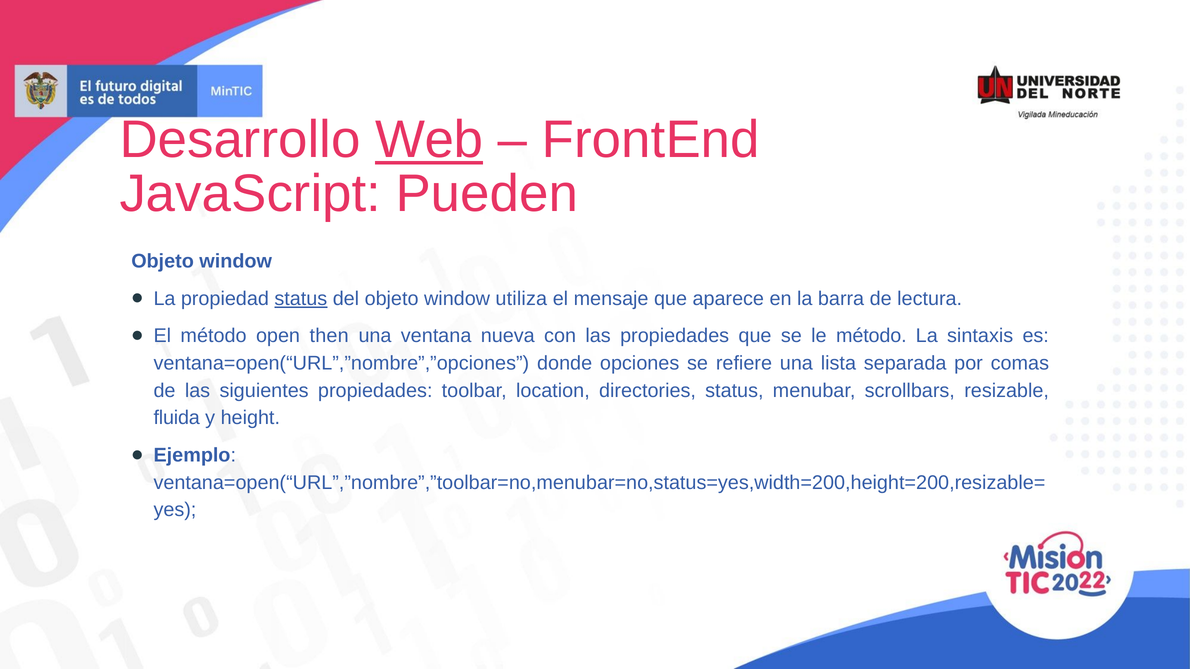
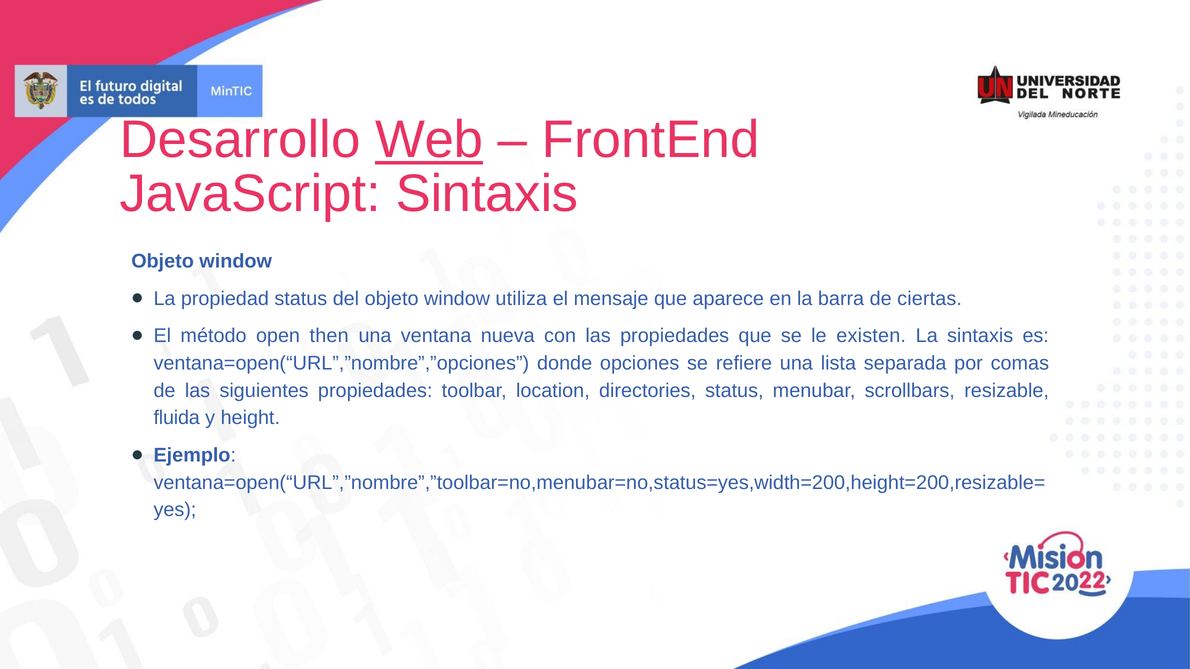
JavaScript Pueden: Pueden -> Sintaxis
status at (301, 299) underline: present -> none
lectura: lectura -> ciertas
le método: método -> existen
